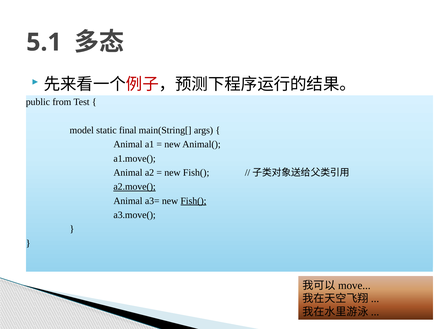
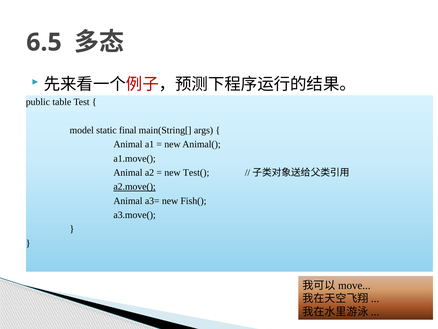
5.1: 5.1 -> 6.5
from: from -> table
Fish( at (196, 172): Fish( -> Test(
Fish( at (193, 201) underline: present -> none
